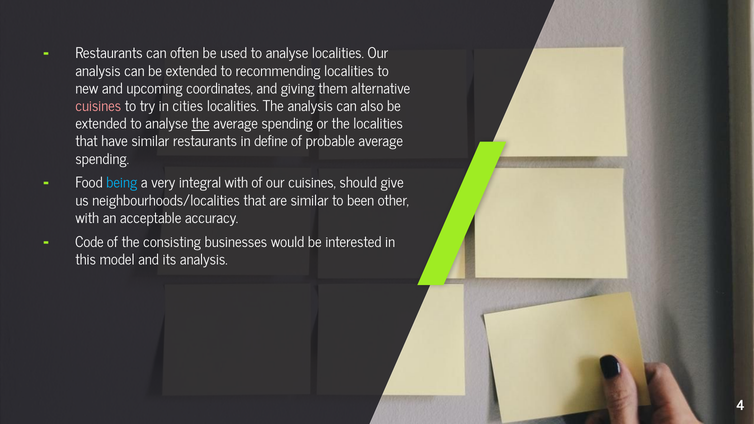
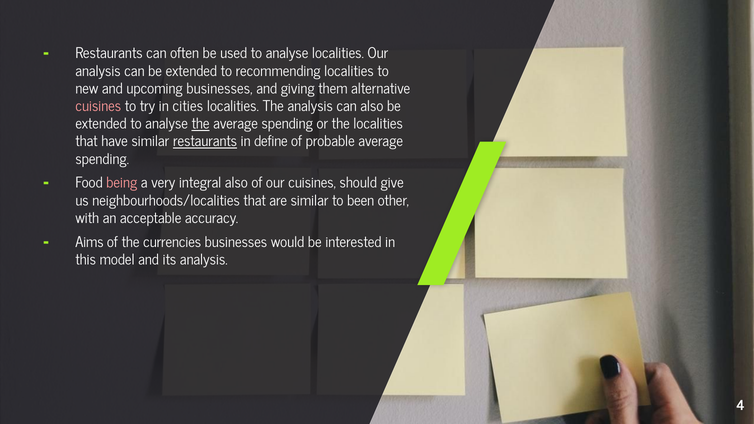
upcoming coordinates: coordinates -> businesses
restaurants at (205, 142) underline: none -> present
being colour: light blue -> pink
integral with: with -> also
Code: Code -> Aims
consisting: consisting -> currencies
